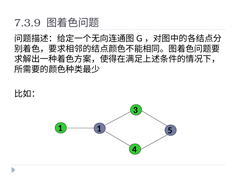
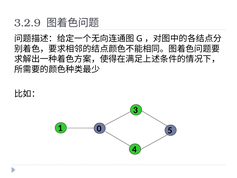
7.3.9: 7.3.9 -> 3.2.9
1 1: 1 -> 0
